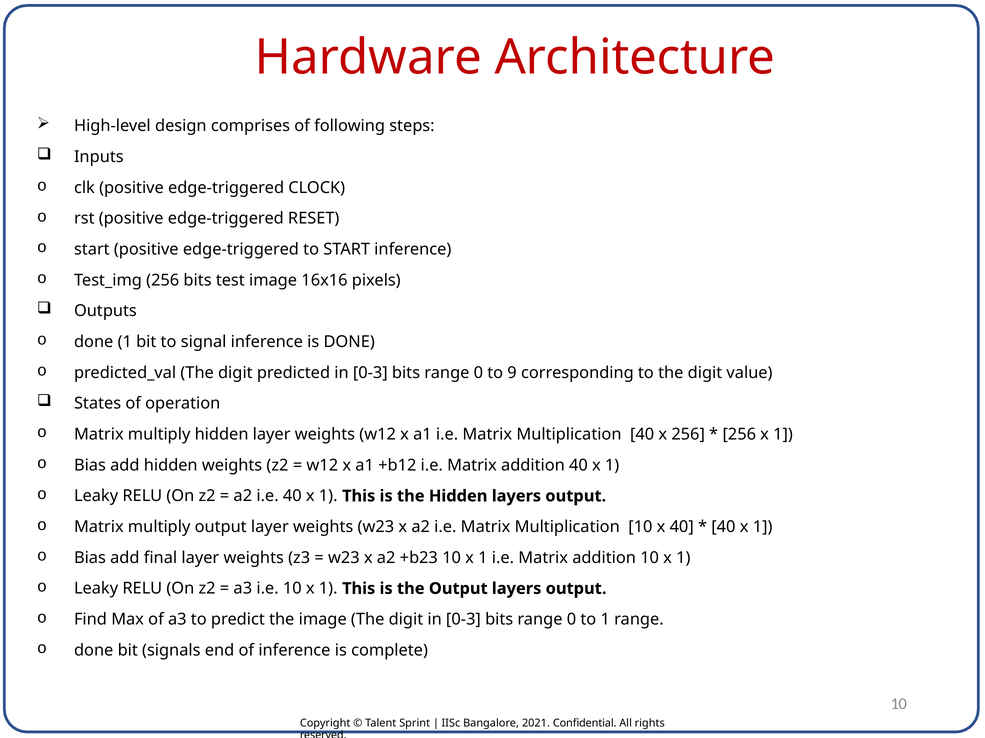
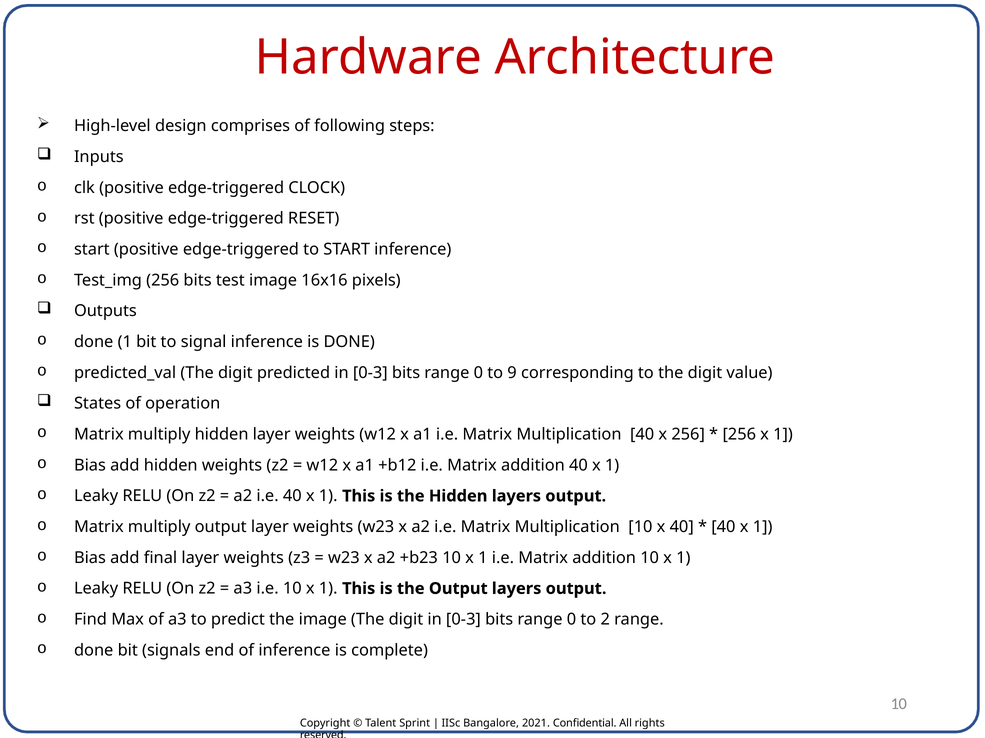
to 1: 1 -> 2
